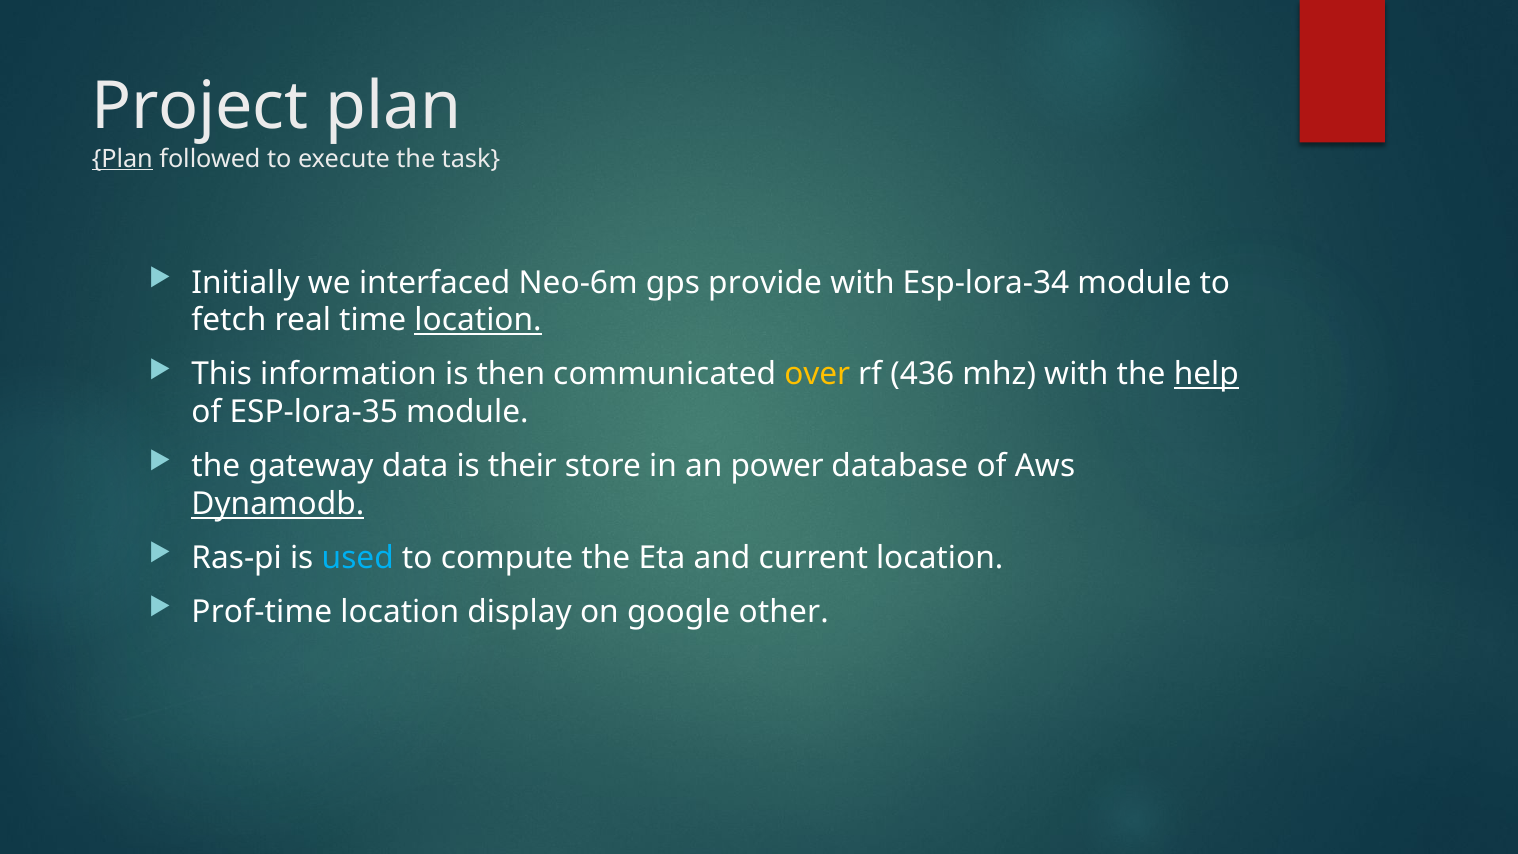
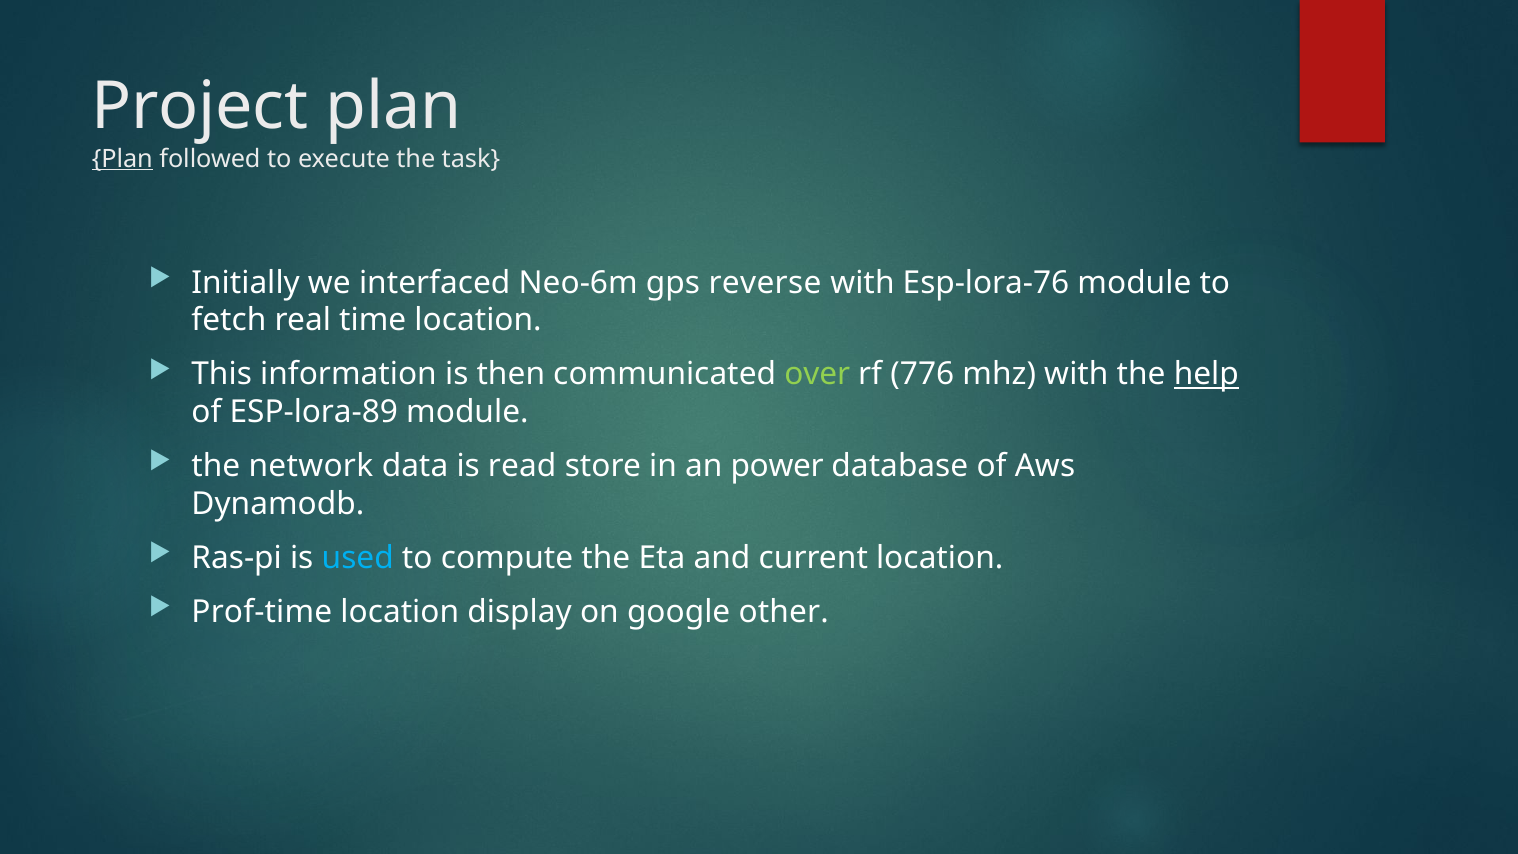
provide: provide -> reverse
Esp-lora-34: Esp-lora-34 -> Esp-lora-76
location at (478, 320) underline: present -> none
over colour: yellow -> light green
436: 436 -> 776
ESP-lora-35: ESP-lora-35 -> ESP-lora-89
gateway: gateway -> network
their: their -> read
Dynamodb underline: present -> none
